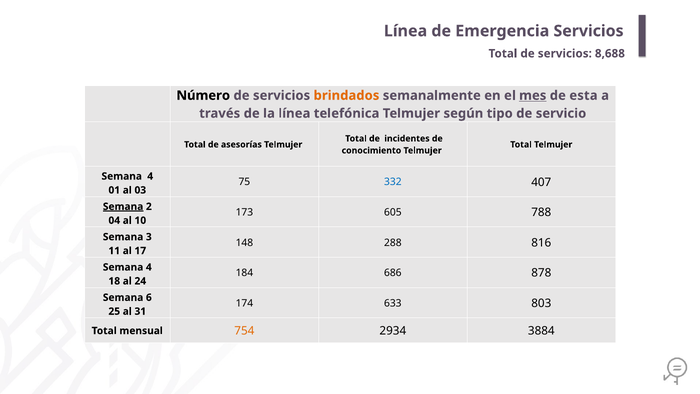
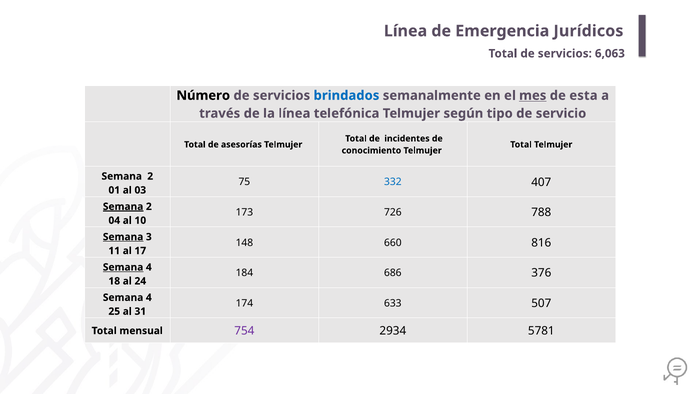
Emergencia Servicios: Servicios -> Jurídicos
8,688: 8,688 -> 6,063
brindados colour: orange -> blue
4 at (150, 176): 4 -> 2
605: 605 -> 726
Semana at (123, 237) underline: none -> present
288: 288 -> 660
Semana at (123, 267) underline: none -> present
878: 878 -> 376
6 at (149, 297): 6 -> 4
803: 803 -> 507
754 colour: orange -> purple
3884: 3884 -> 5781
